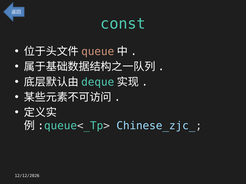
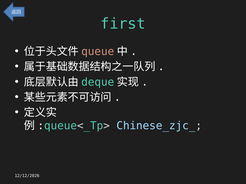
const: const -> first
